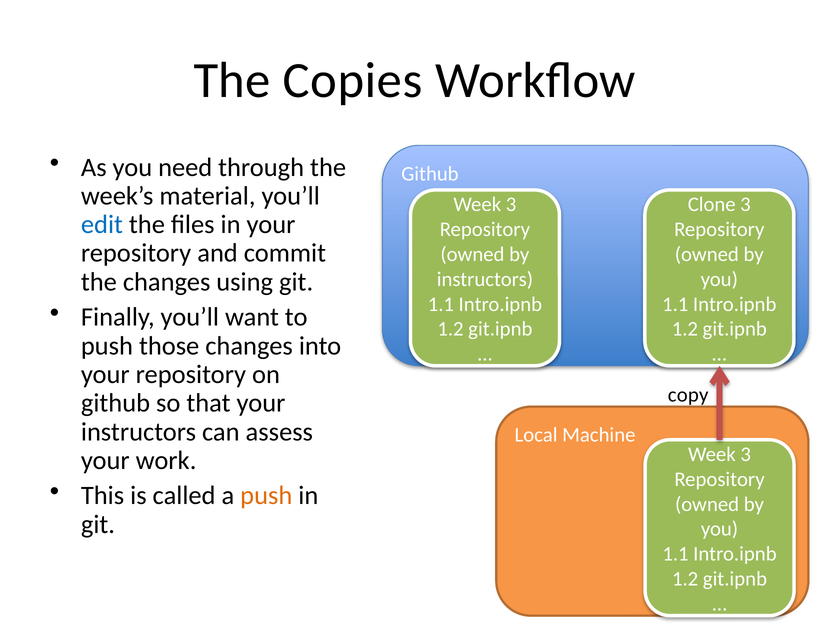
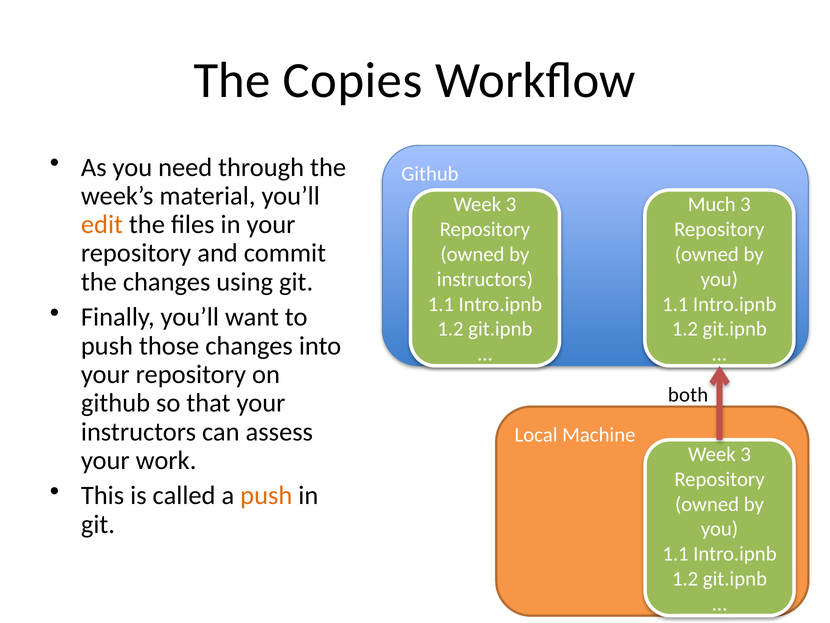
Clone: Clone -> Much
edit colour: blue -> orange
copy: copy -> both
